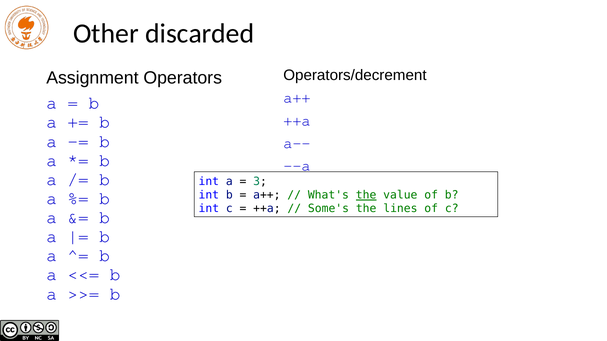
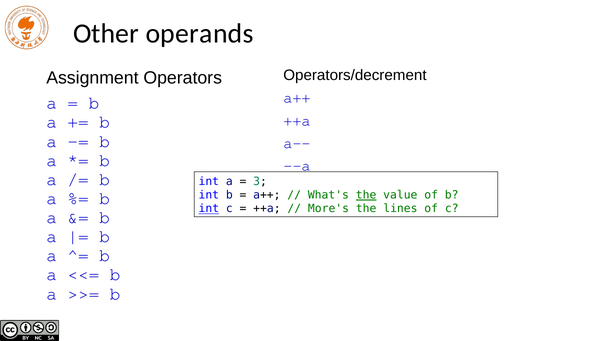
discarded: discarded -> operands
int at (209, 209) underline: none -> present
Some's: Some's -> More's
